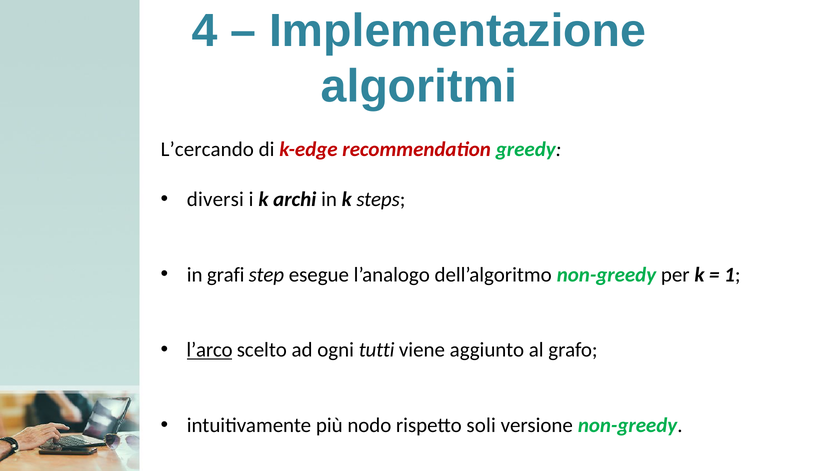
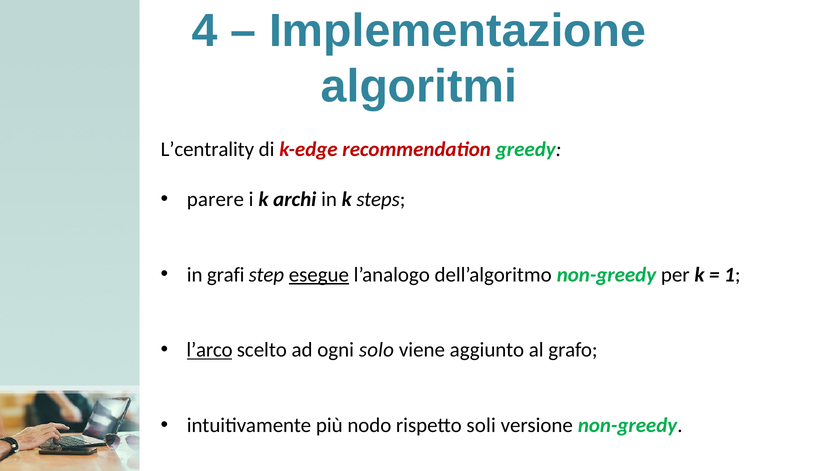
L’cercando: L’cercando -> L’centrality
diversi: diversi -> parere
esegue underline: none -> present
tutti: tutti -> solo
